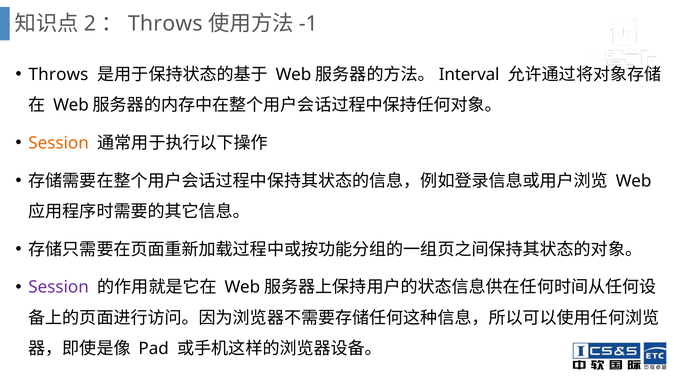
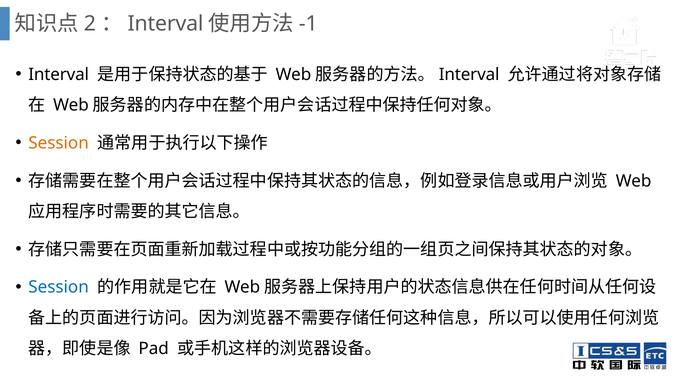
Throws at (165, 24): Throws -> Interval
Throws at (58, 74): Throws -> Interval
Session at (59, 287) colour: purple -> blue
